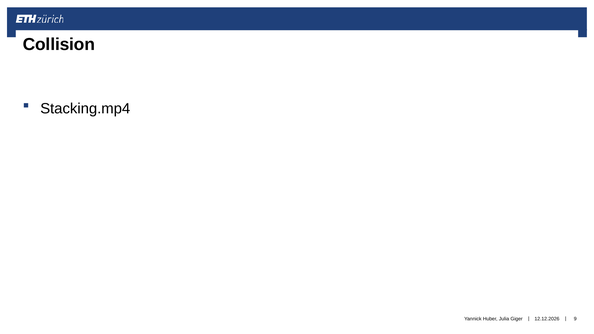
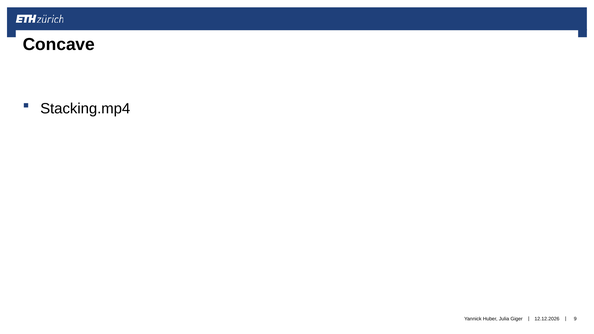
Collision: Collision -> Concave
